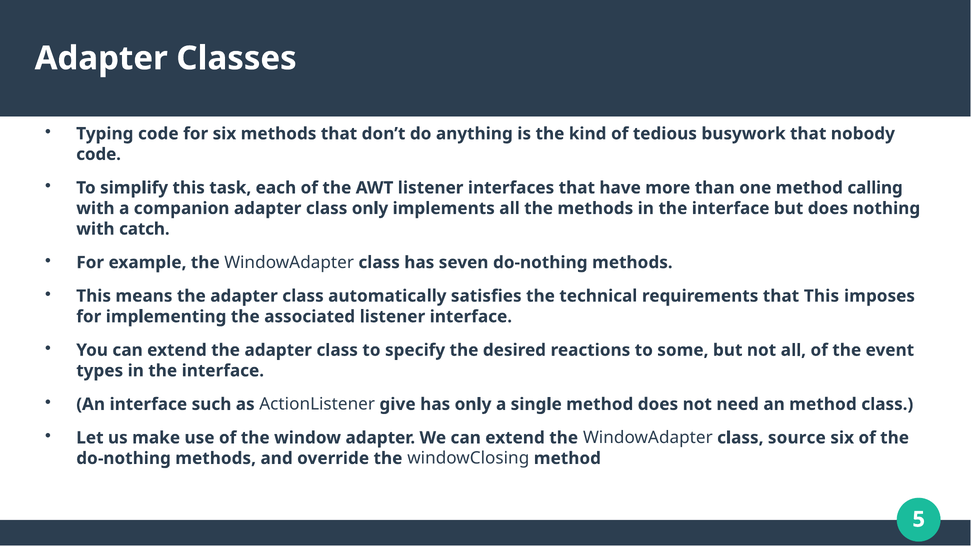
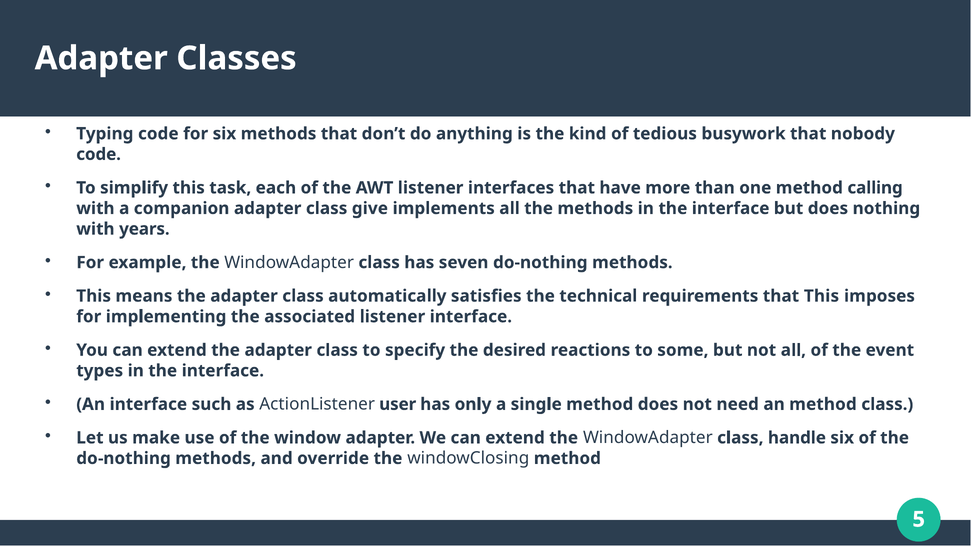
class only: only -> give
catch: catch -> years
give: give -> user
source: source -> handle
